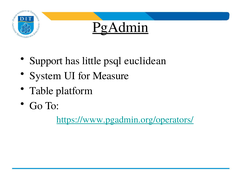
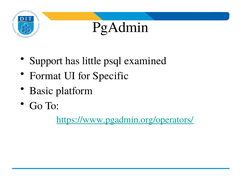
PgAdmin underline: present -> none
euclidean: euclidean -> examined
System: System -> Format
Measure: Measure -> Specific
Table: Table -> Basic
